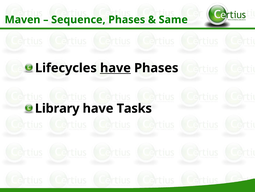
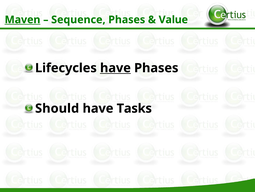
Maven underline: none -> present
Same: Same -> Value
Library: Library -> Should
